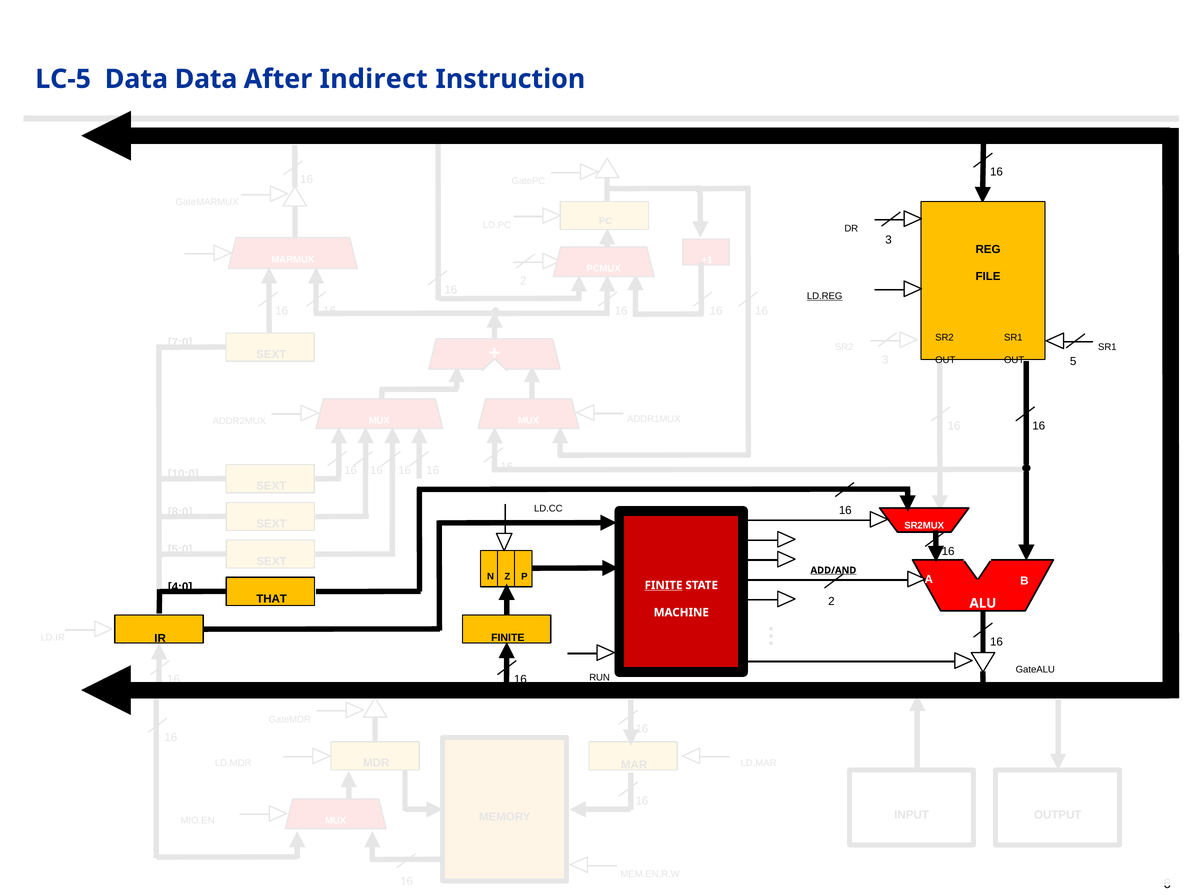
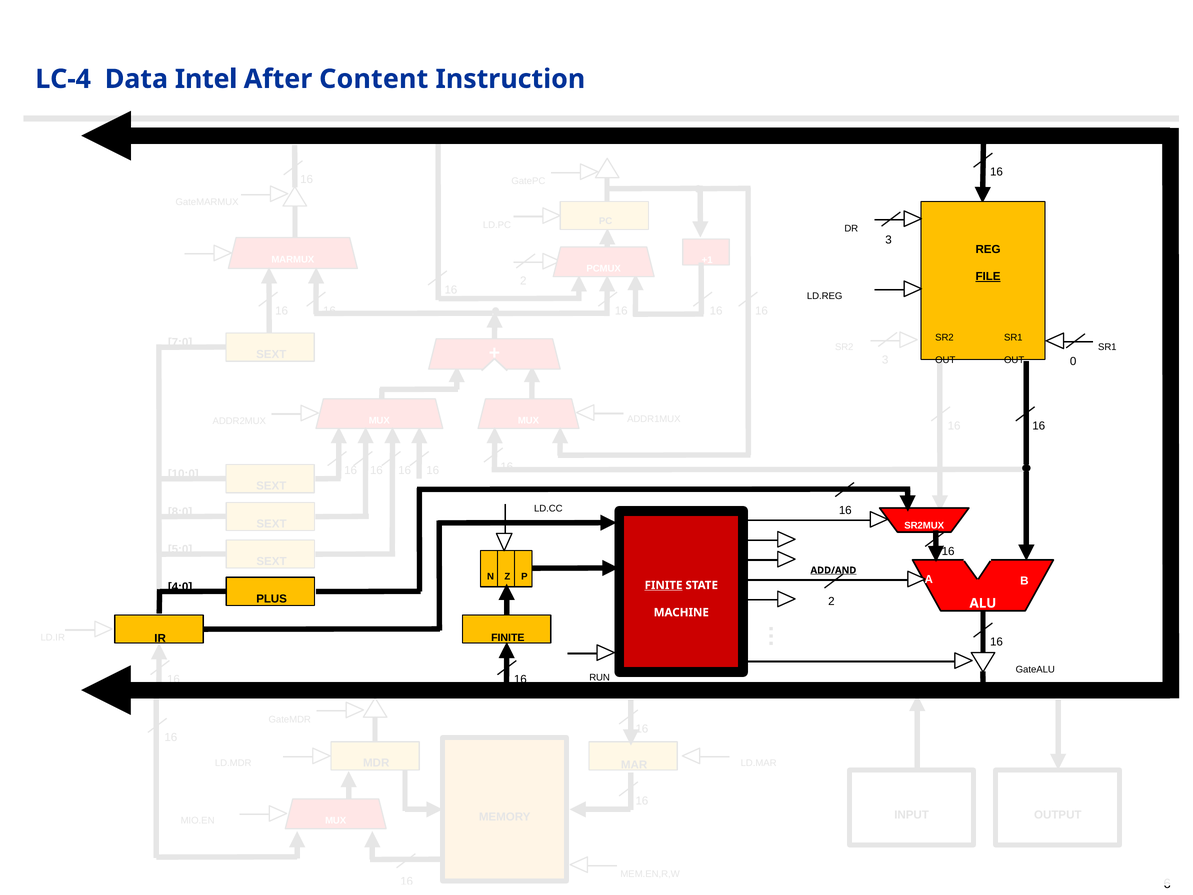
LC-5: LC-5 -> LC-4
Data Data: Data -> Intel
Indirect: Indirect -> Content
FILE underline: none -> present
LD.REG underline: present -> none
5: 5 -> 0
THAT: THAT -> PLUS
